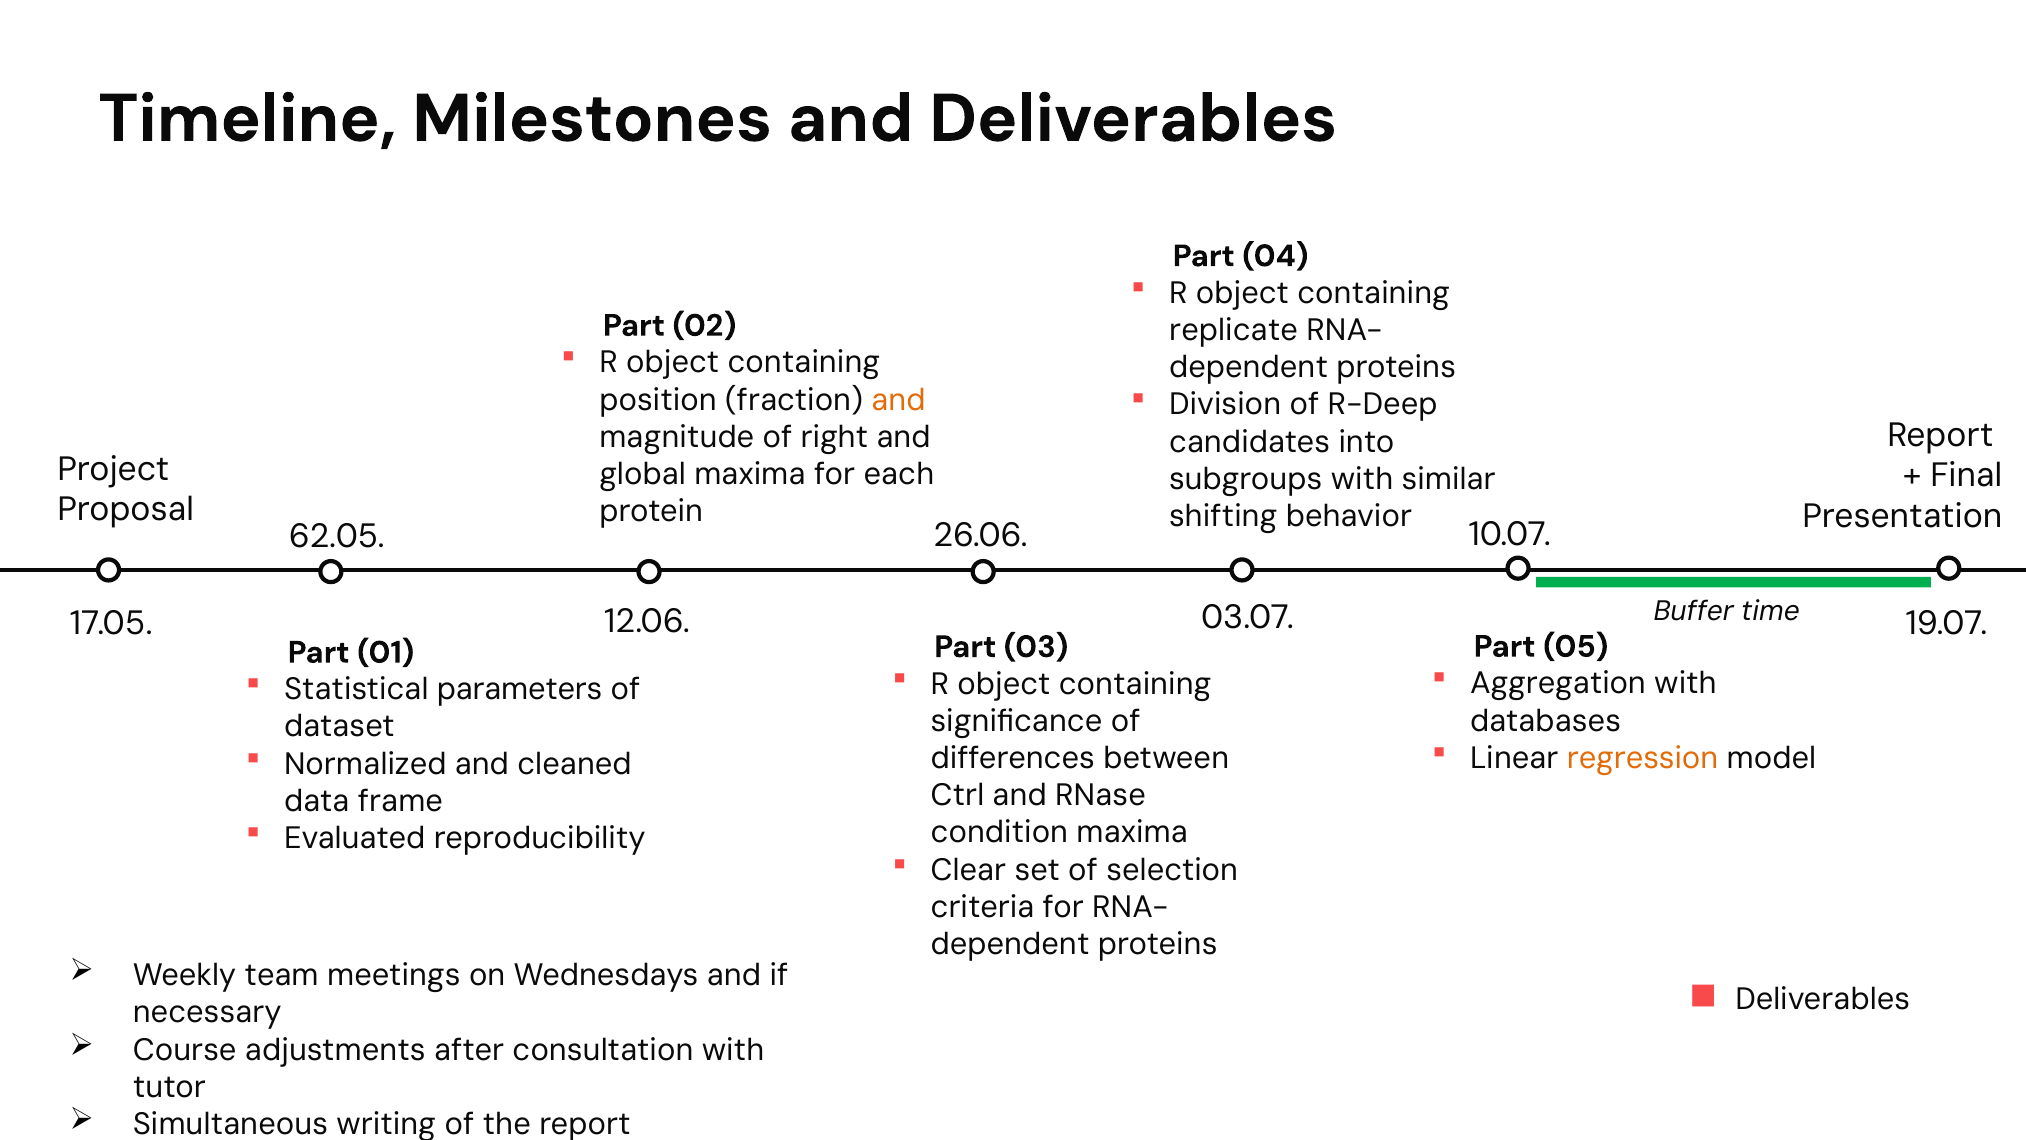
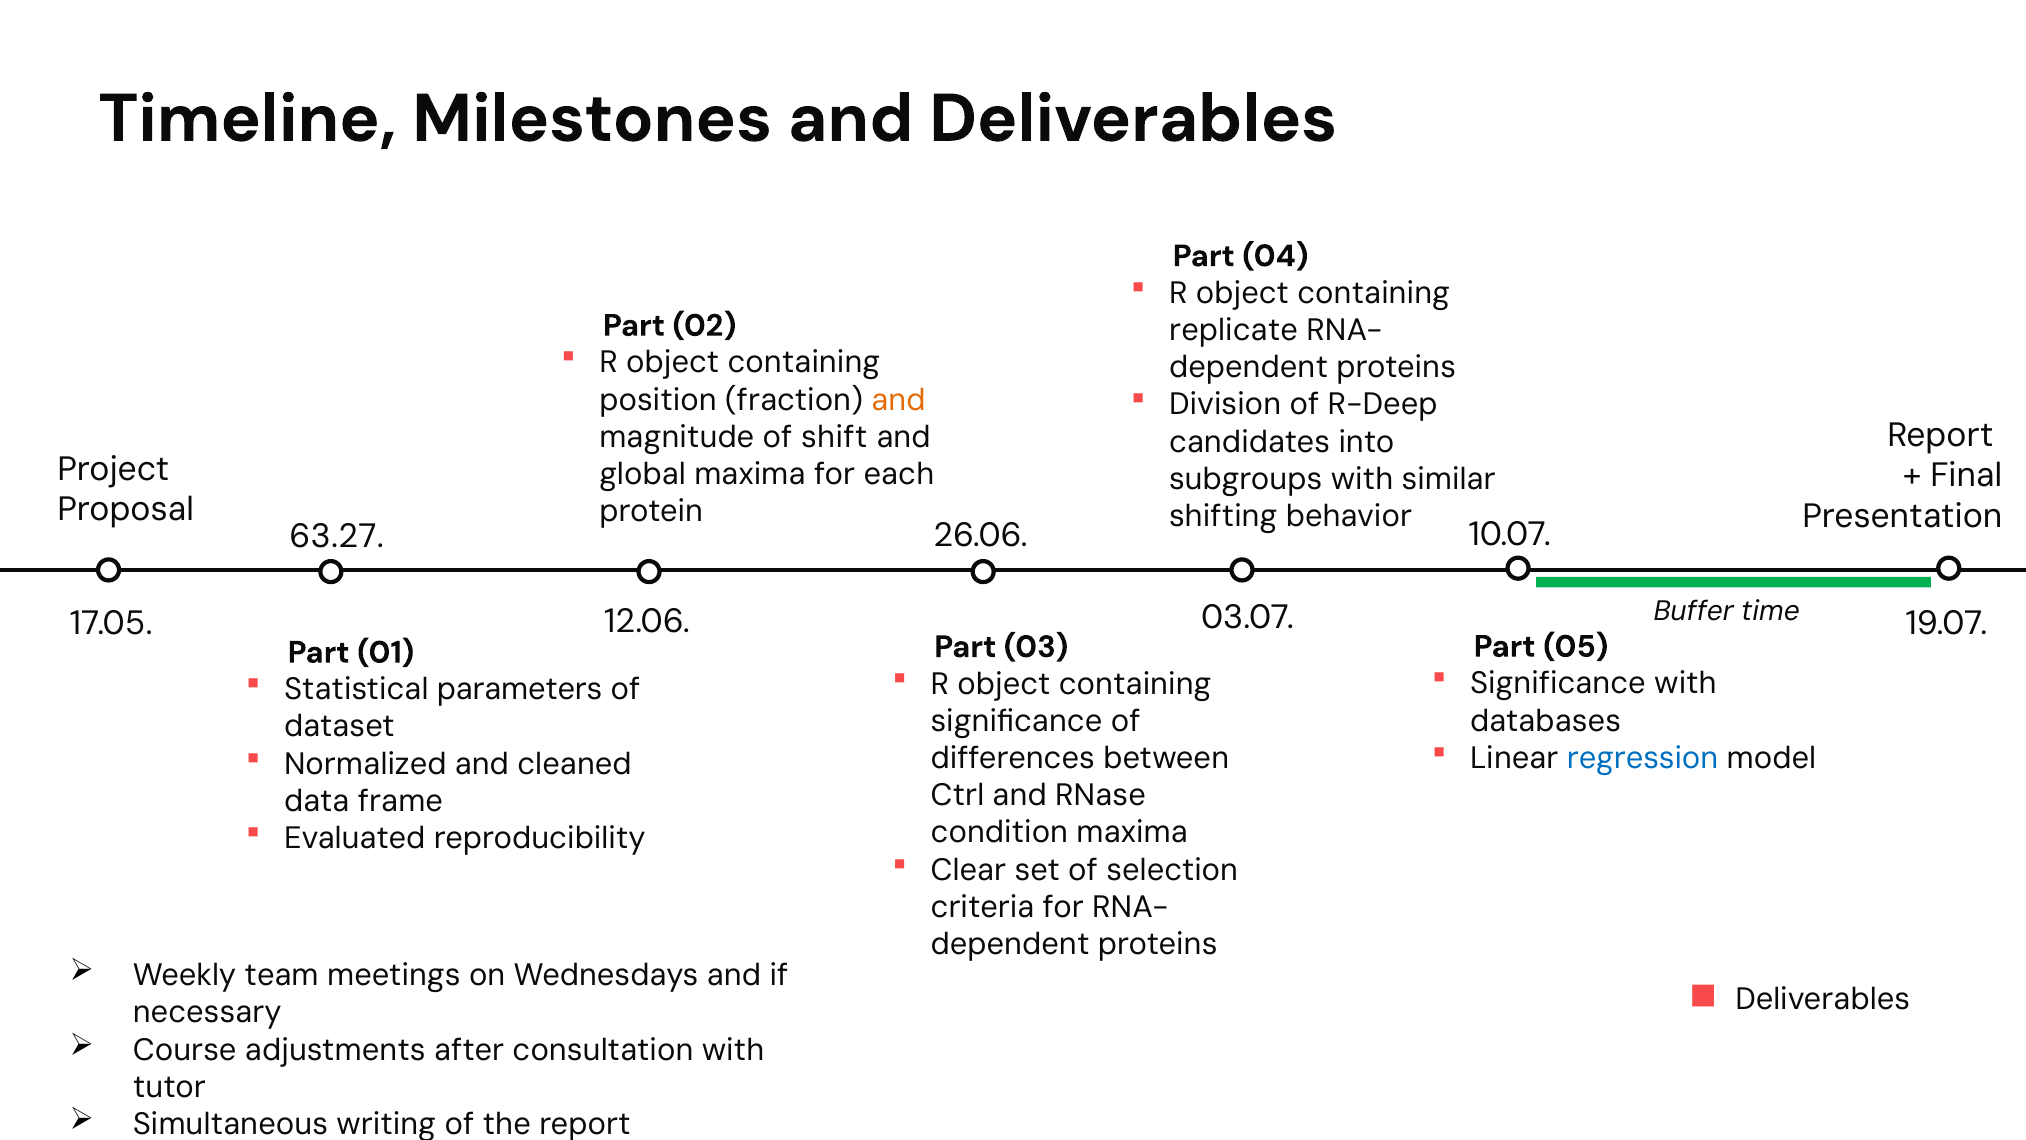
right: right -> shift
62.05: 62.05 -> 63.27
Aggregation at (1558, 683): Aggregation -> Significance
regression colour: orange -> blue
